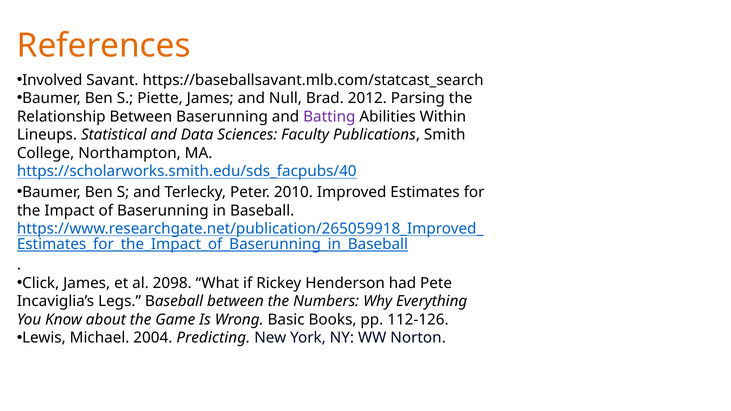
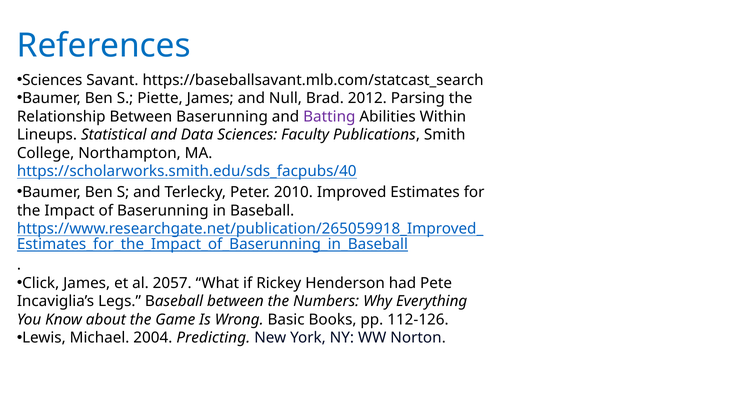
References colour: orange -> blue
Involved at (52, 80): Involved -> Sciences
2098: 2098 -> 2057
